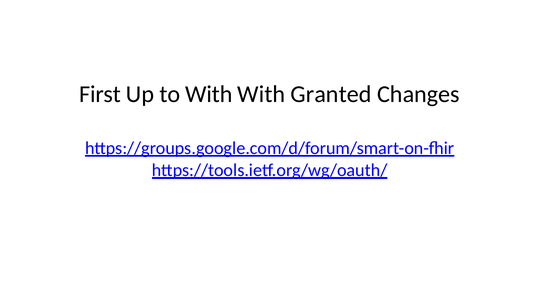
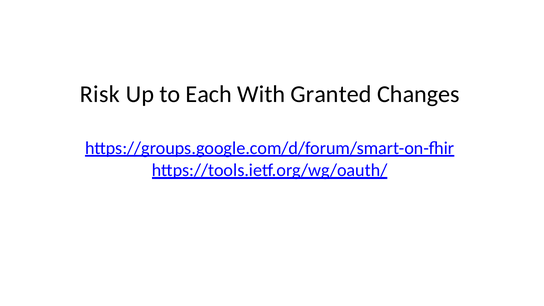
First: First -> Risk
to With: With -> Each
